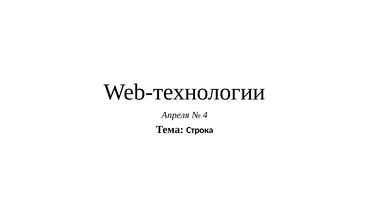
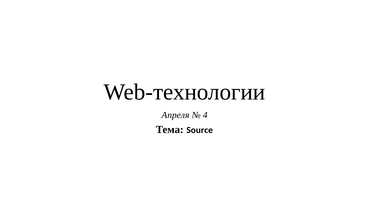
Строка: Строка -> Source
